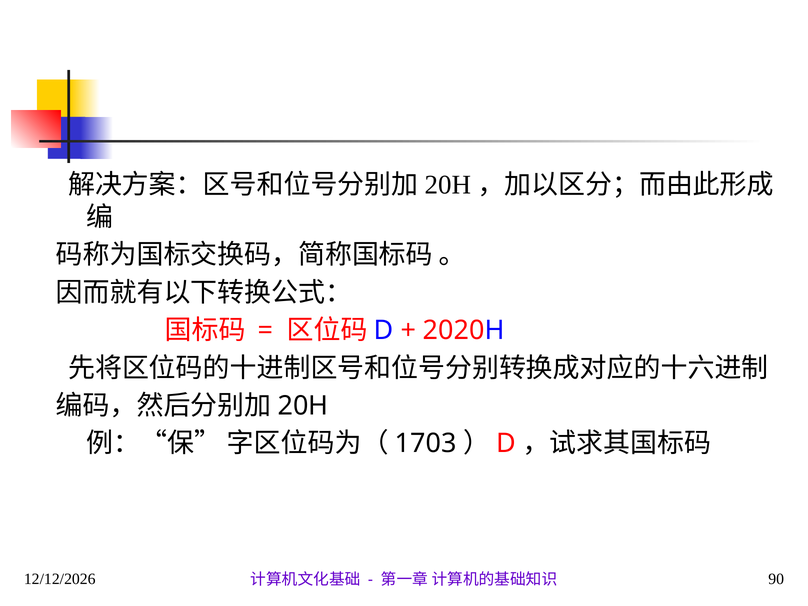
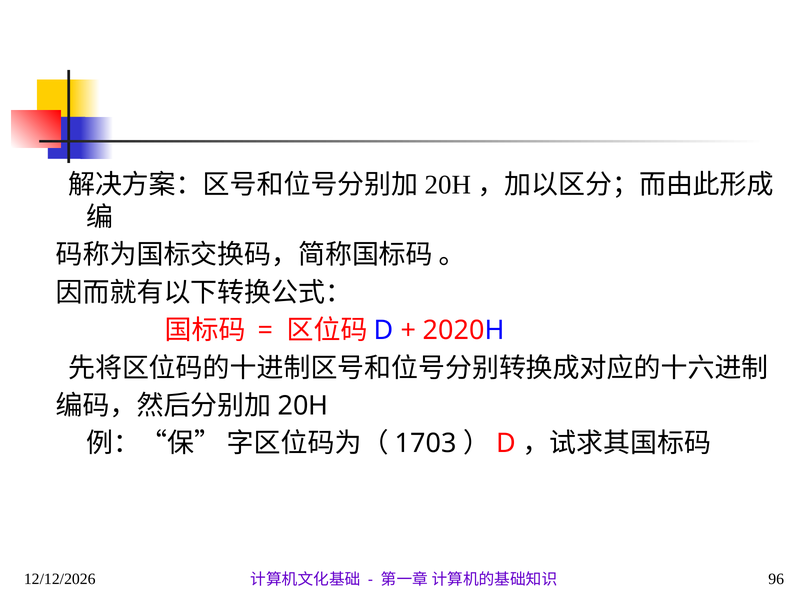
90: 90 -> 96
